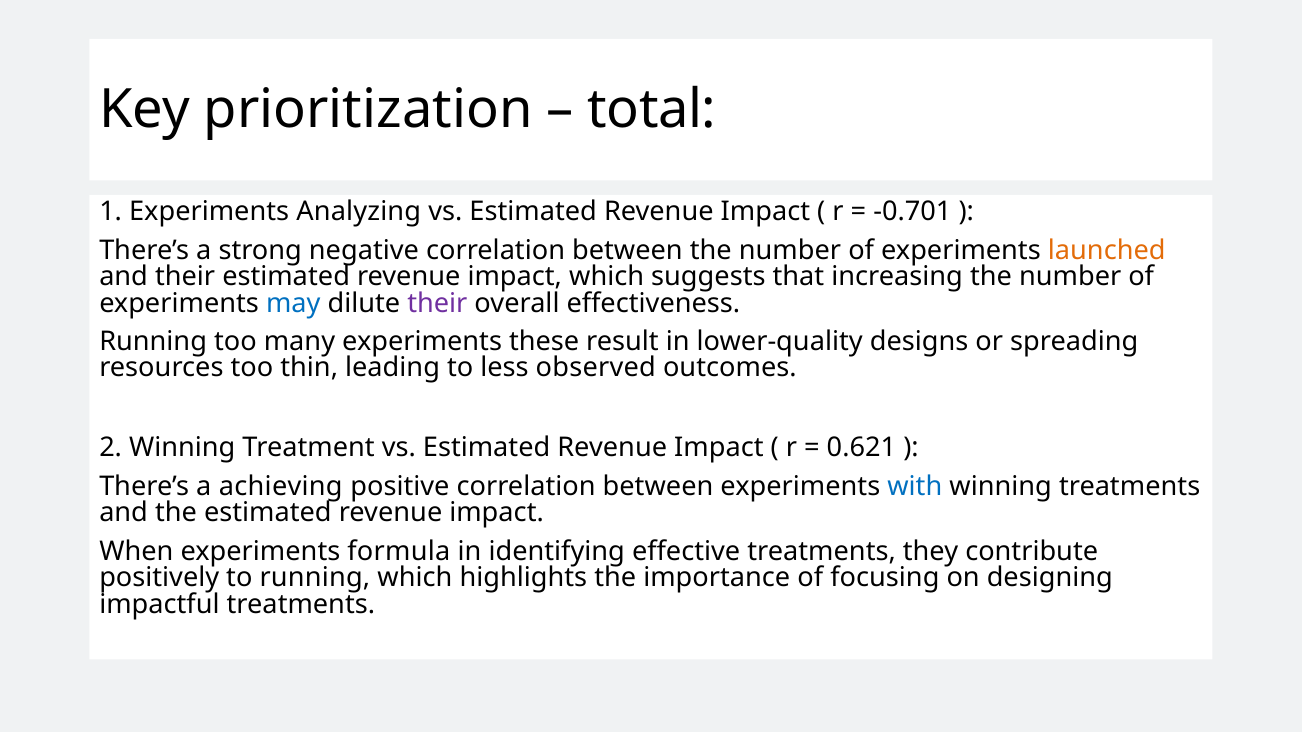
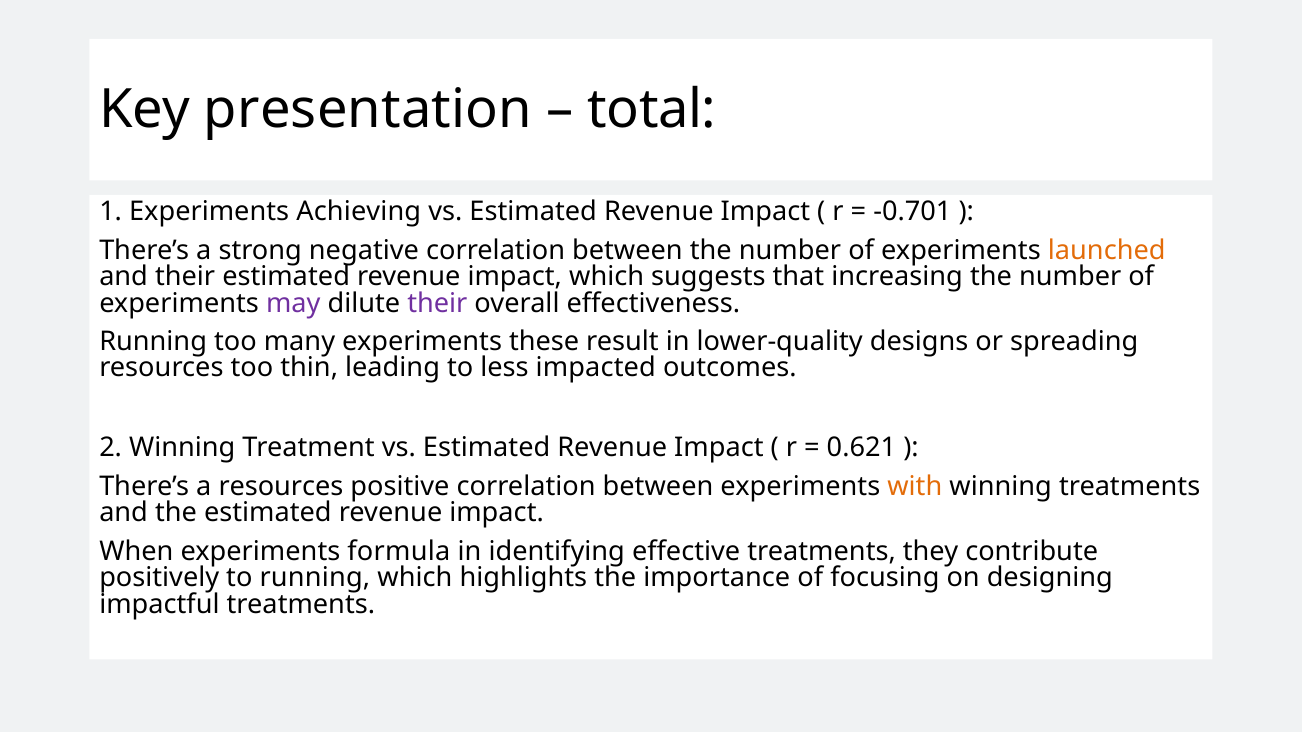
prioritization: prioritization -> presentation
Analyzing: Analyzing -> Achieving
may colour: blue -> purple
observed: observed -> impacted
a achieving: achieving -> resources
with colour: blue -> orange
